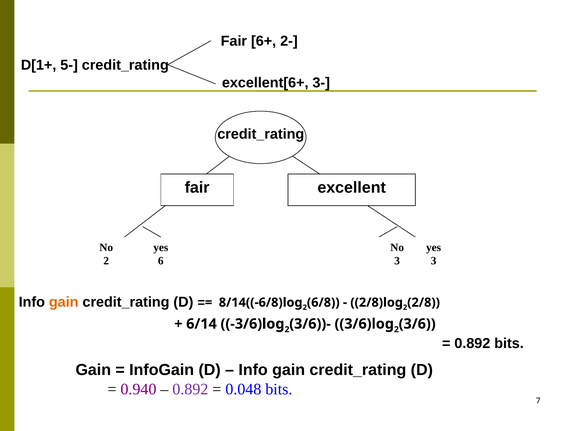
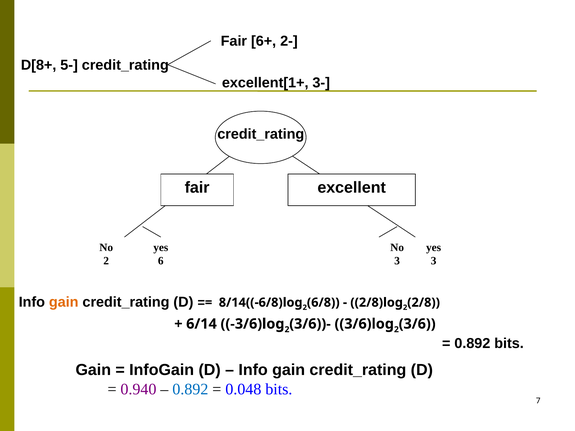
D[1+: D[1+ -> D[8+
excellent[6+: excellent[6+ -> excellent[1+
0.892 at (190, 389) colour: purple -> blue
